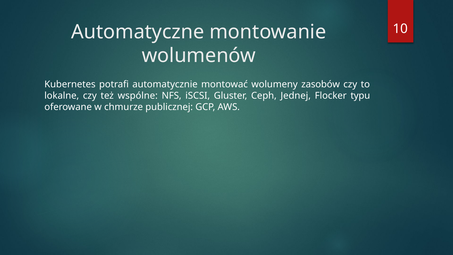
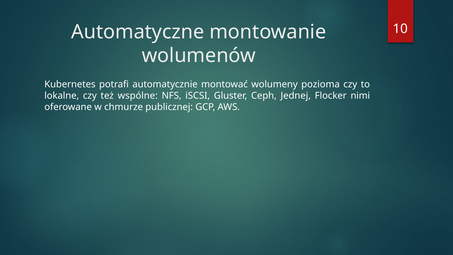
zasobów: zasobów -> pozioma
typu: typu -> nimi
